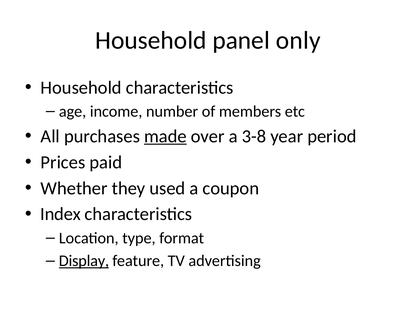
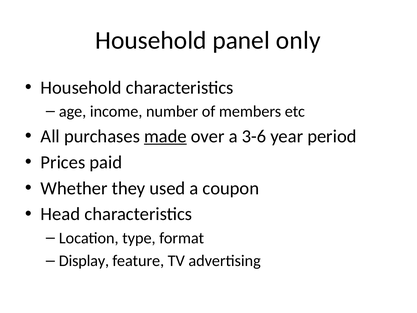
3-8: 3-8 -> 3-6
Index: Index -> Head
Display underline: present -> none
